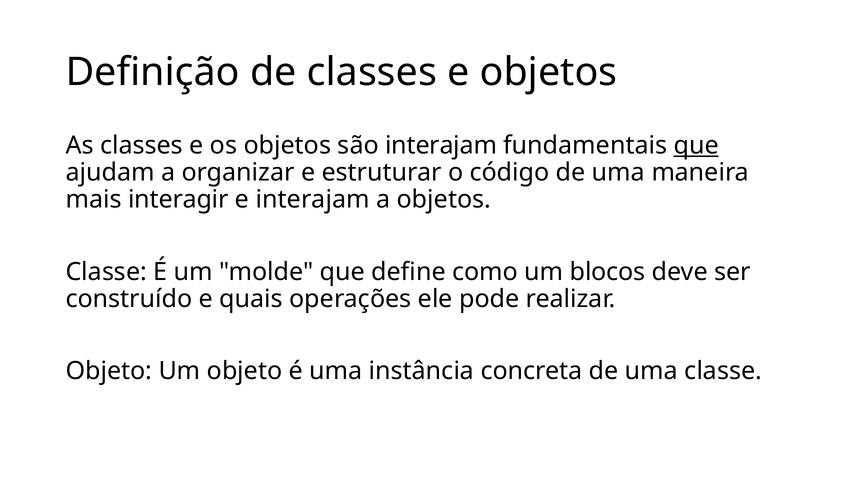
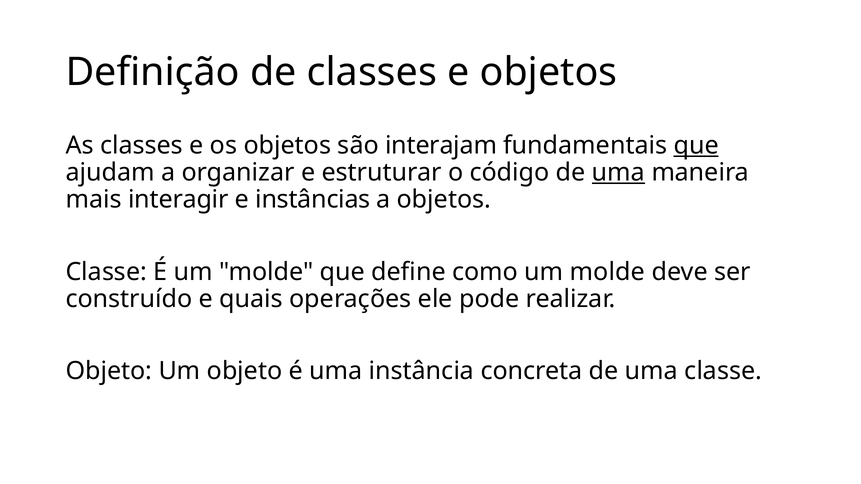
uma at (618, 173) underline: none -> present
e interajam: interajam -> instâncias
como um blocos: blocos -> molde
